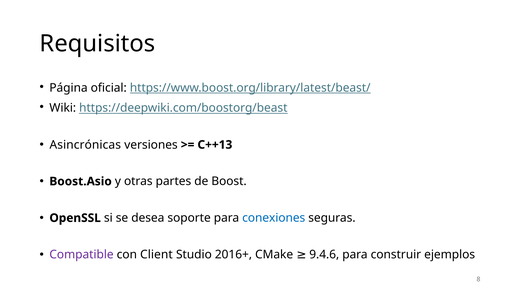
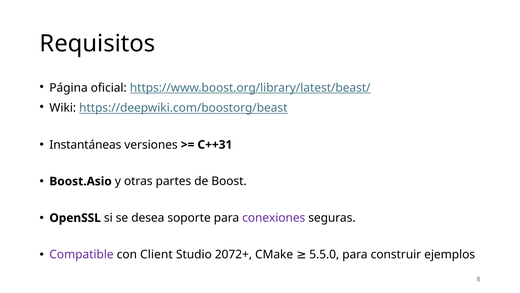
Asincrónicas: Asincrónicas -> Instantáneas
C++13: C++13 -> C++31
conexiones colour: blue -> purple
2016+: 2016+ -> 2072+
9.4.6: 9.4.6 -> 5.5.0
